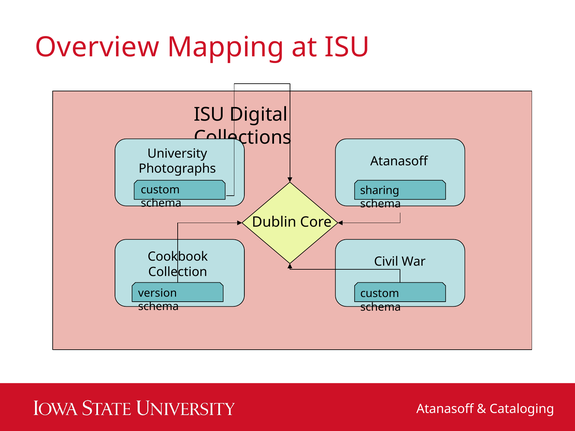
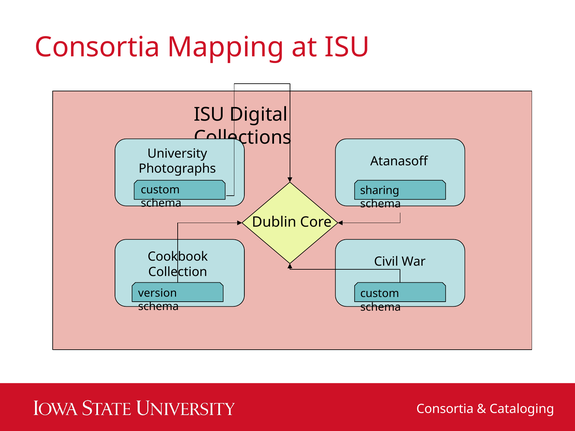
Overview at (97, 47): Overview -> Consortia
Atanasoff at (445, 409): Atanasoff -> Consortia
